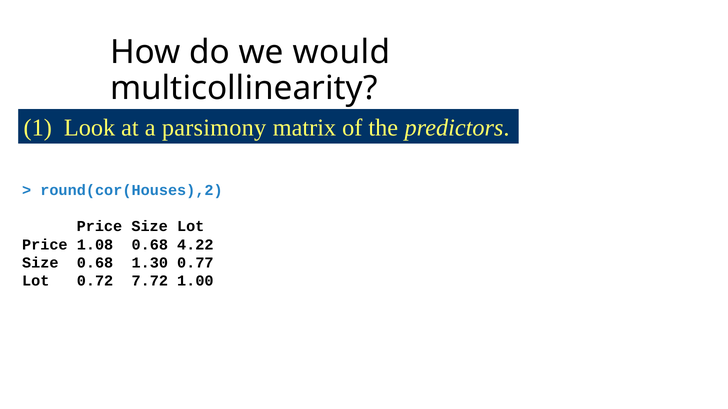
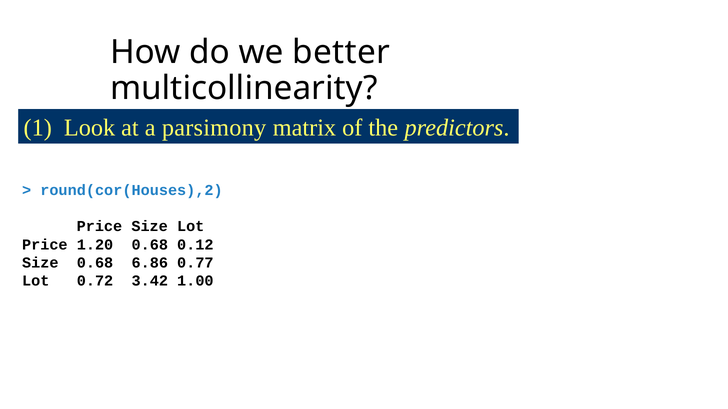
would: would -> better
1.08: 1.08 -> 1.20
4.22: 4.22 -> 0.12
1.30: 1.30 -> 6.86
7.72: 7.72 -> 3.42
